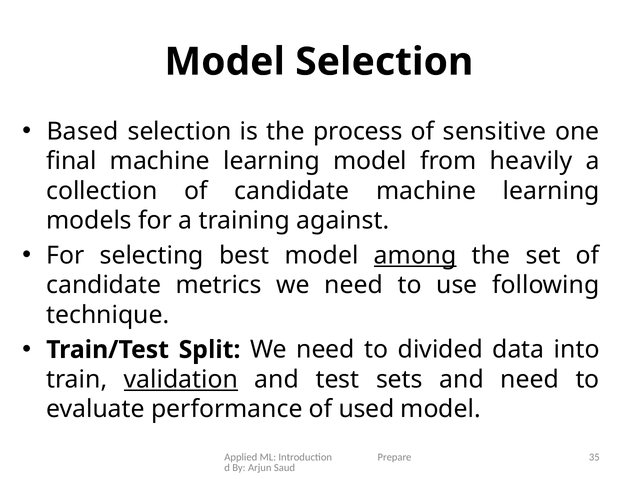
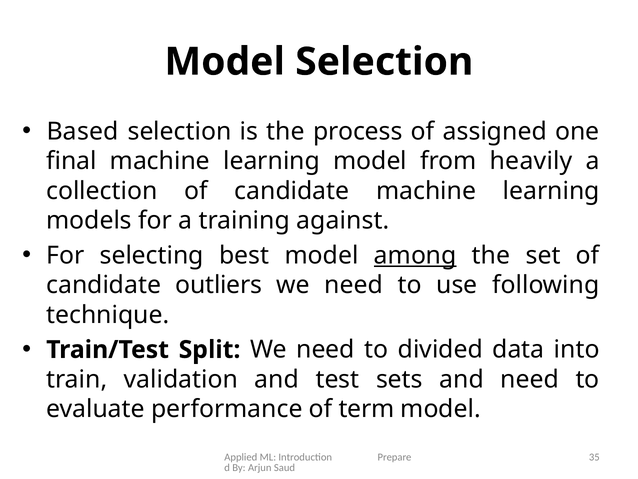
sensitive: sensitive -> assigned
metrics: metrics -> outliers
validation underline: present -> none
used: used -> term
